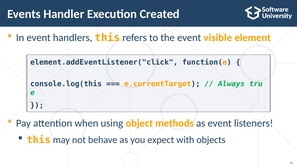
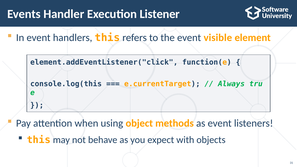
Created: Created -> Listener
